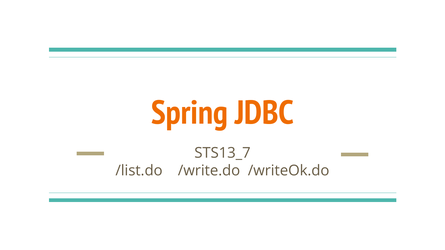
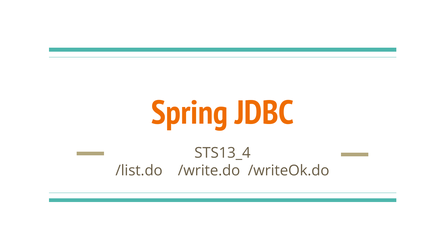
STS13_7: STS13_7 -> STS13_4
